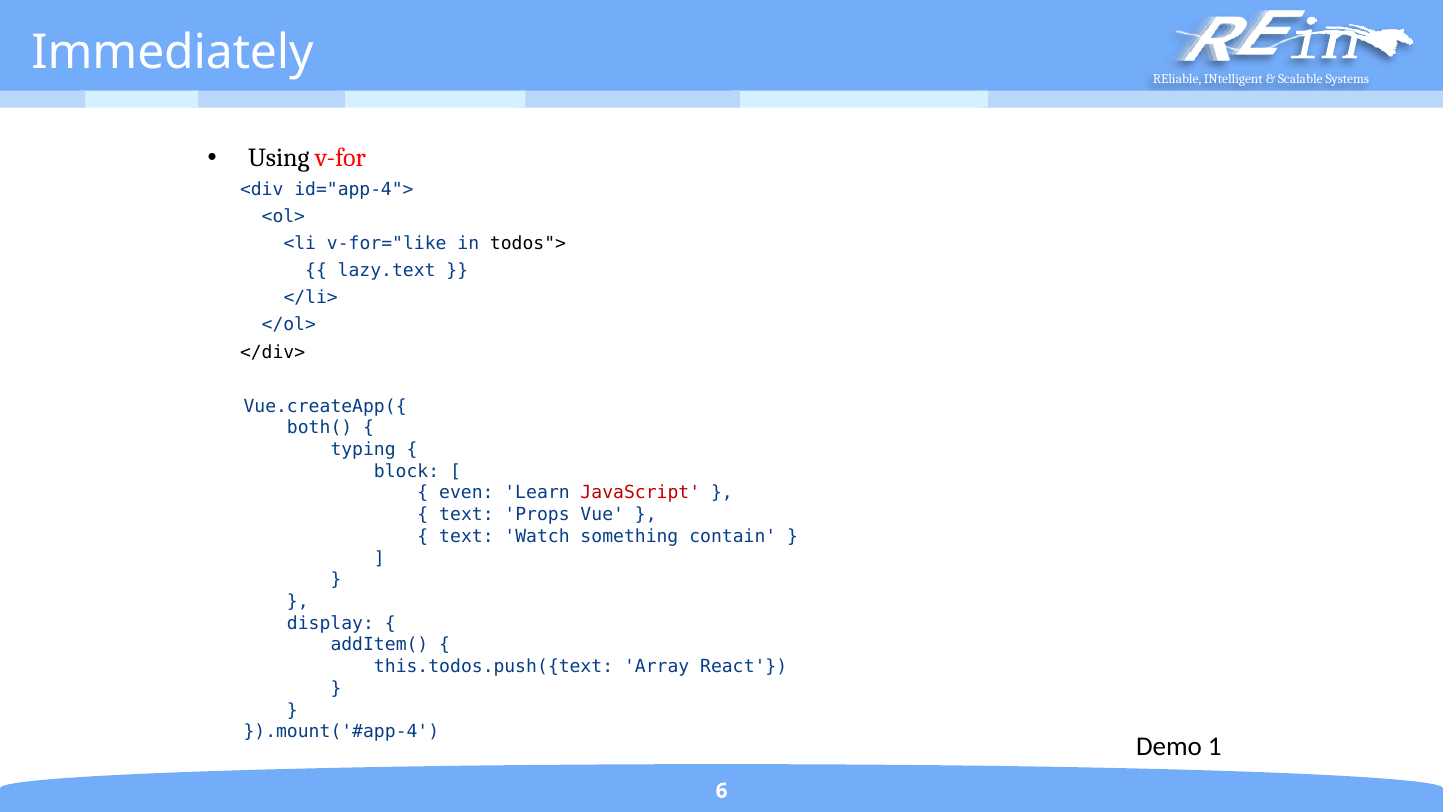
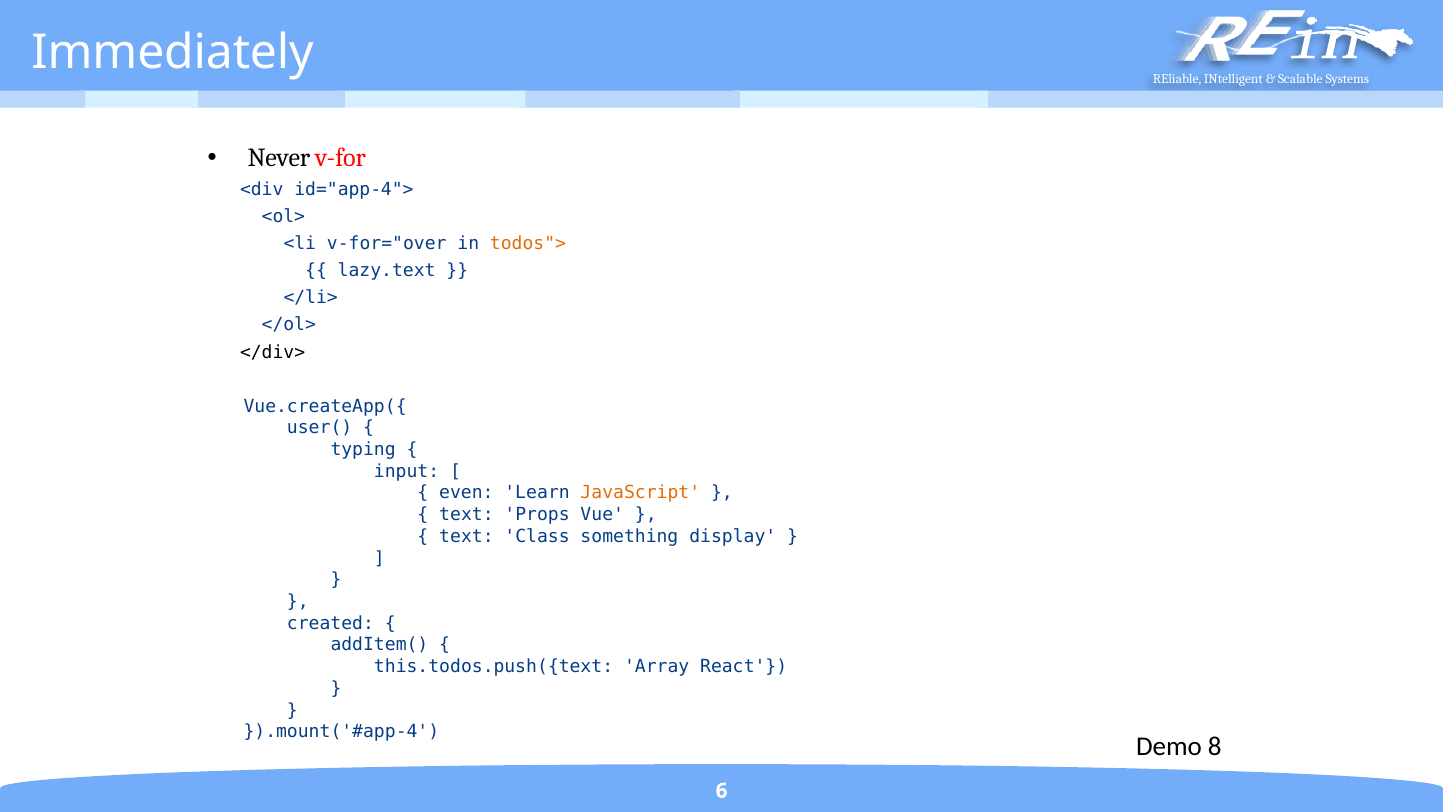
Using: Using -> Never
v-for="like: v-for="like -> v-for="over
todos"> colour: black -> orange
both(: both( -> user(
block: block -> input
JavaScript colour: red -> orange
Watch: Watch -> Class
contain: contain -> display
display: display -> created
1: 1 -> 8
